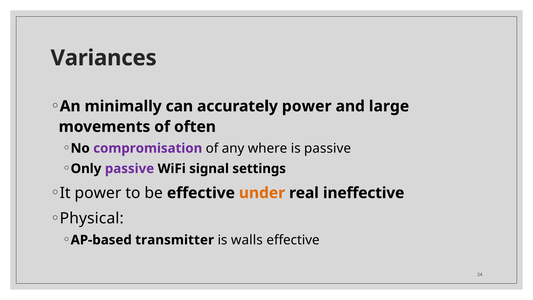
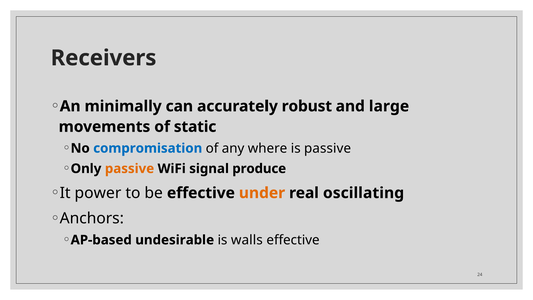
Variances: Variances -> Receivers
accurately power: power -> robust
often: often -> static
compromisation colour: purple -> blue
passive at (130, 169) colour: purple -> orange
settings: settings -> produce
ineffective: ineffective -> oscillating
Physical: Physical -> Anchors
transmitter: transmitter -> undesirable
